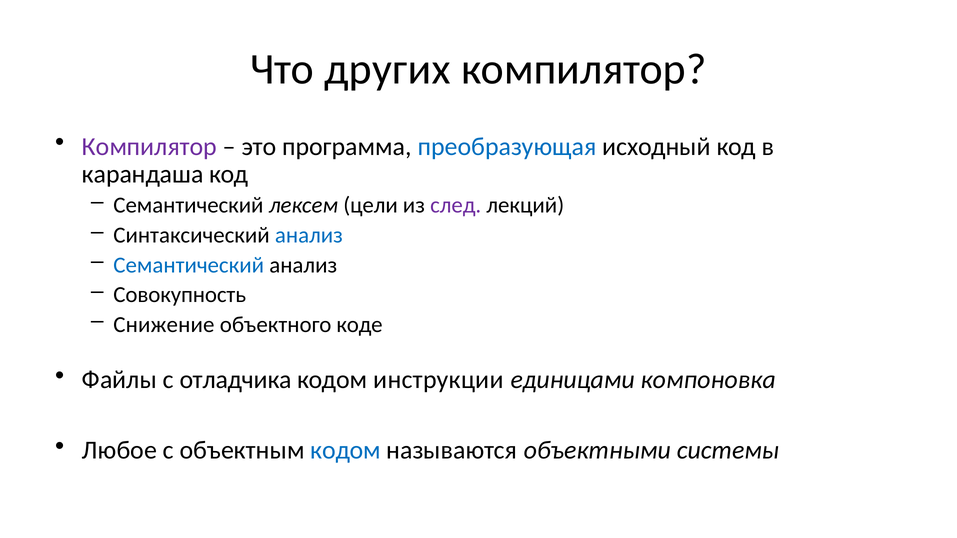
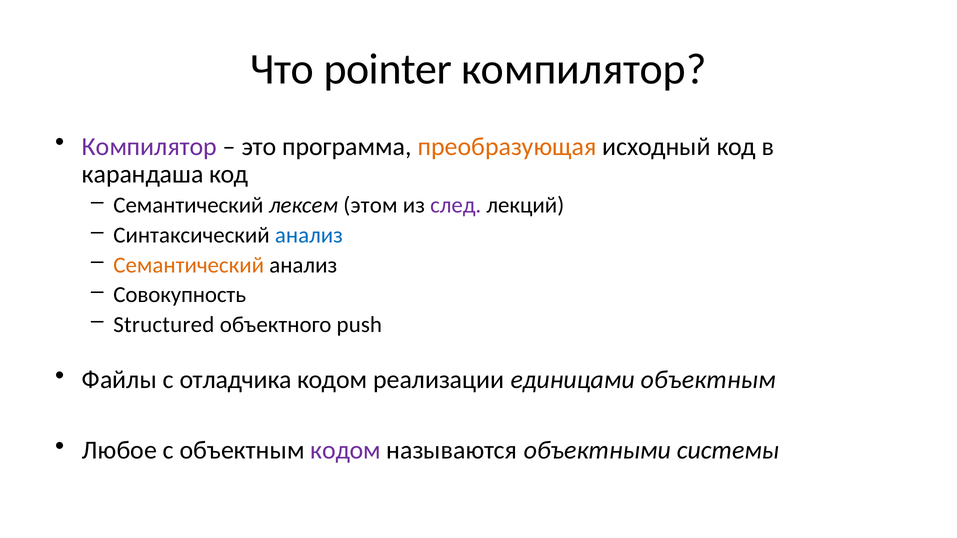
других: других -> pointer
преобразующая colour: blue -> orange
цели: цели -> этом
Семантический at (189, 265) colour: blue -> orange
Снижение: Снижение -> Structured
коде: коде -> push
инструкции: инструкции -> реализации
единицами компоновка: компоновка -> объектным
кодом at (346, 450) colour: blue -> purple
